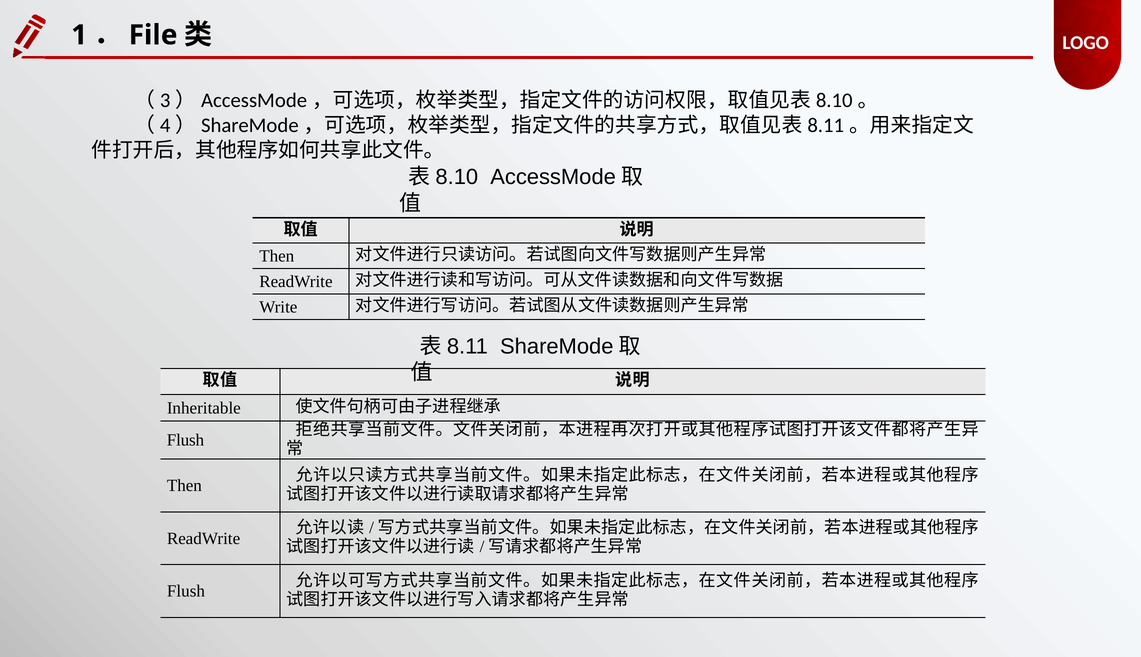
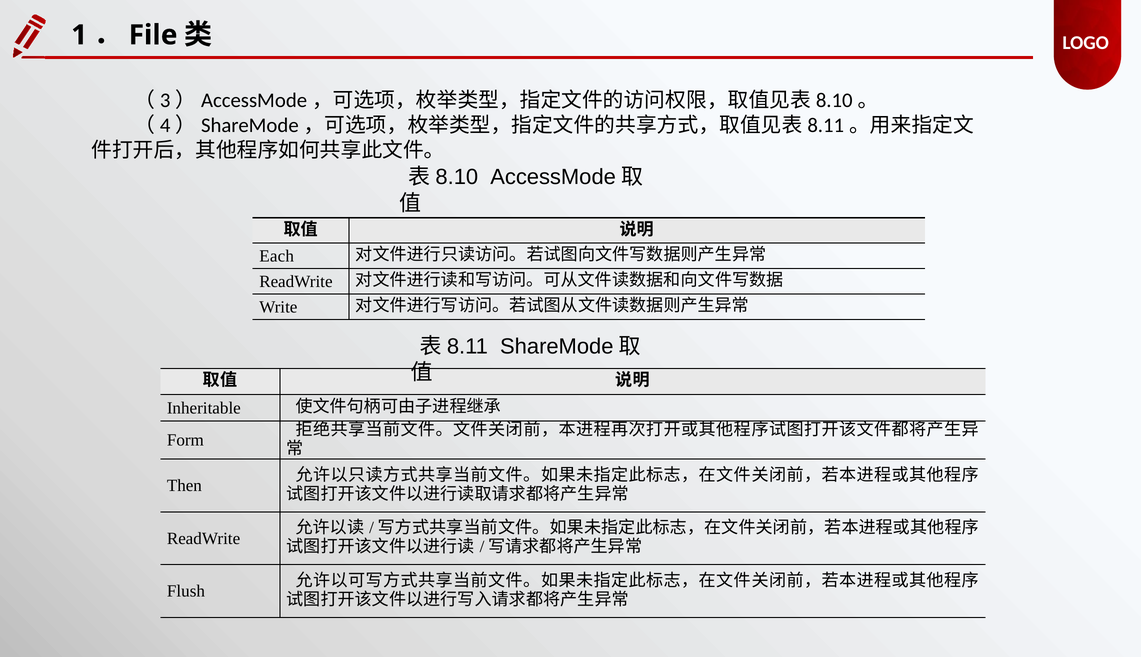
Then at (277, 256): Then -> Each
Flush at (185, 440): Flush -> Form
